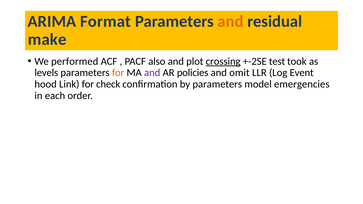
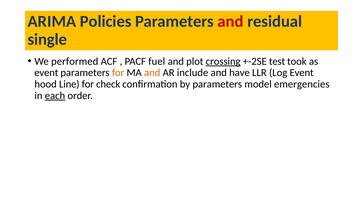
Format: Format -> Policies
and at (231, 21) colour: orange -> red
make: make -> single
also: also -> fuel
levels at (46, 73): levels -> event
and at (152, 73) colour: purple -> orange
policies: policies -> include
omit: omit -> have
Link: Link -> Line
each underline: none -> present
